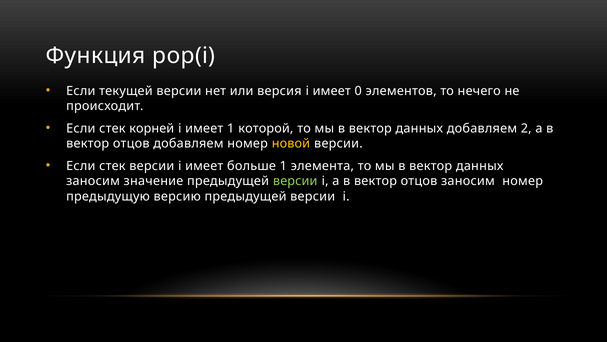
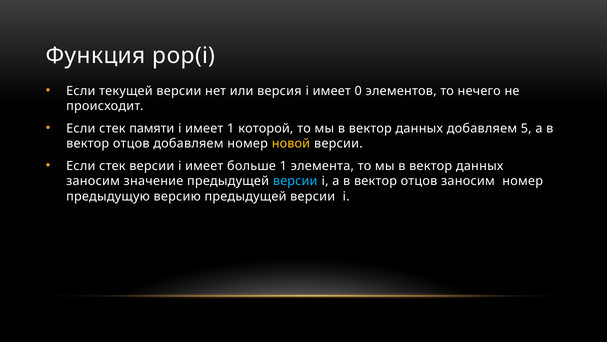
корней: корней -> памяти
2: 2 -> 5
версии at (295, 181) colour: light green -> light blue
